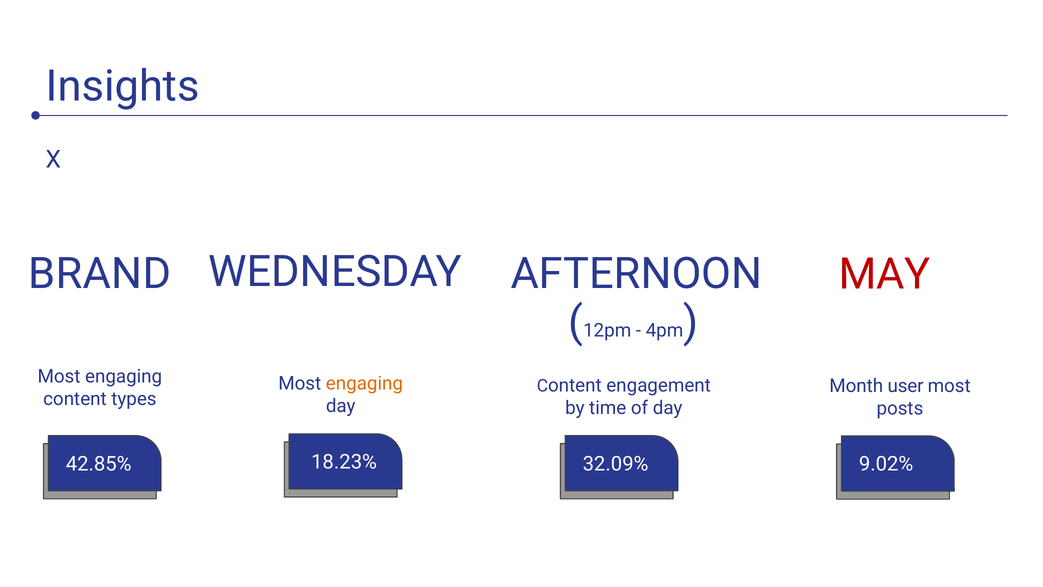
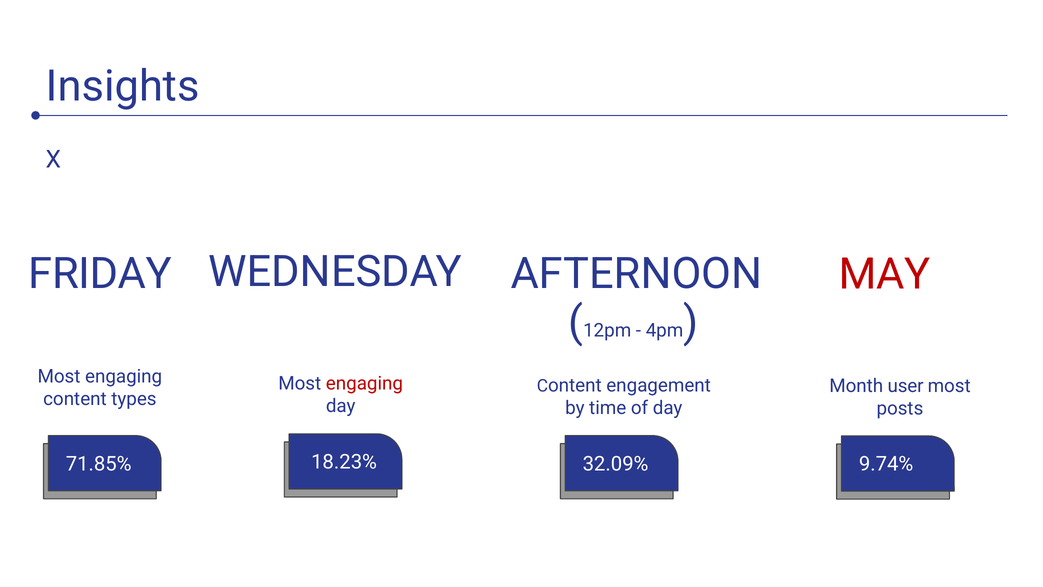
BRAND: BRAND -> FRIDAY
engaging at (364, 383) colour: orange -> red
42.85%: 42.85% -> 71.85%
9.02%: 9.02% -> 9.74%
